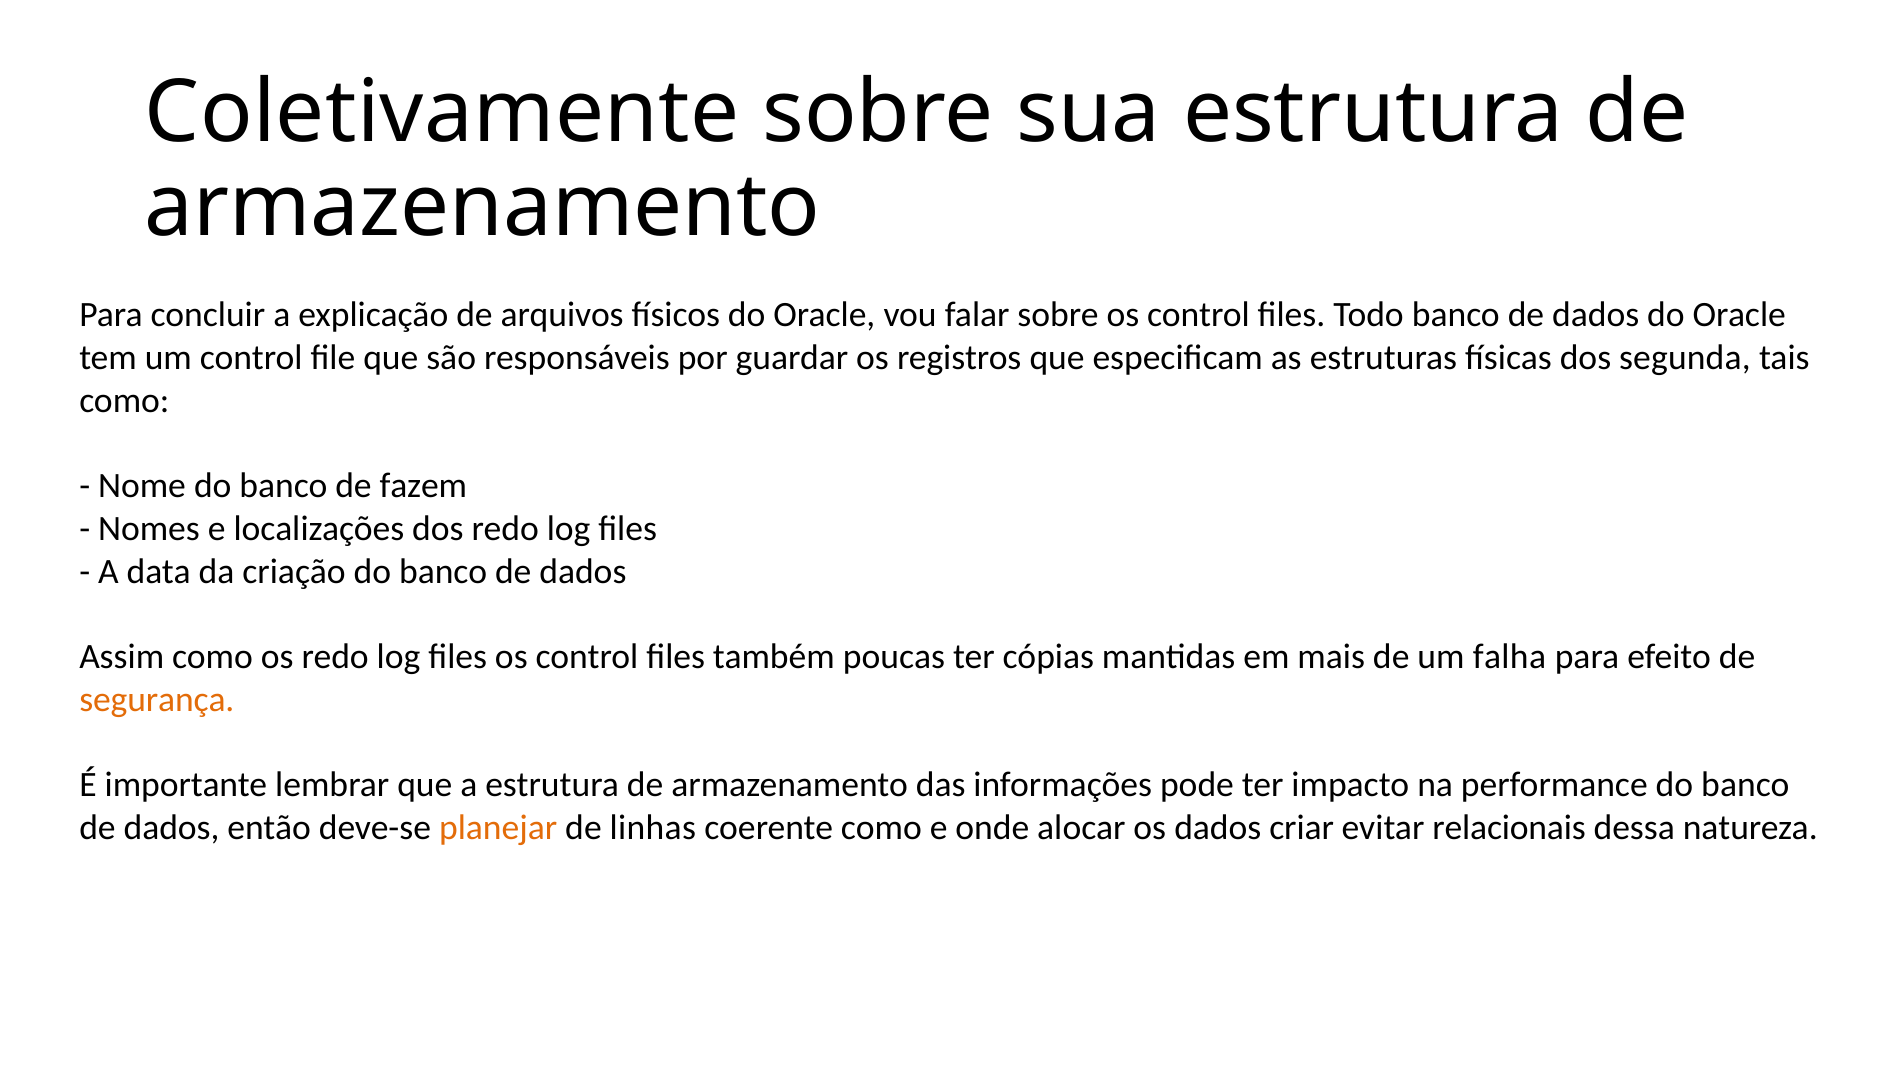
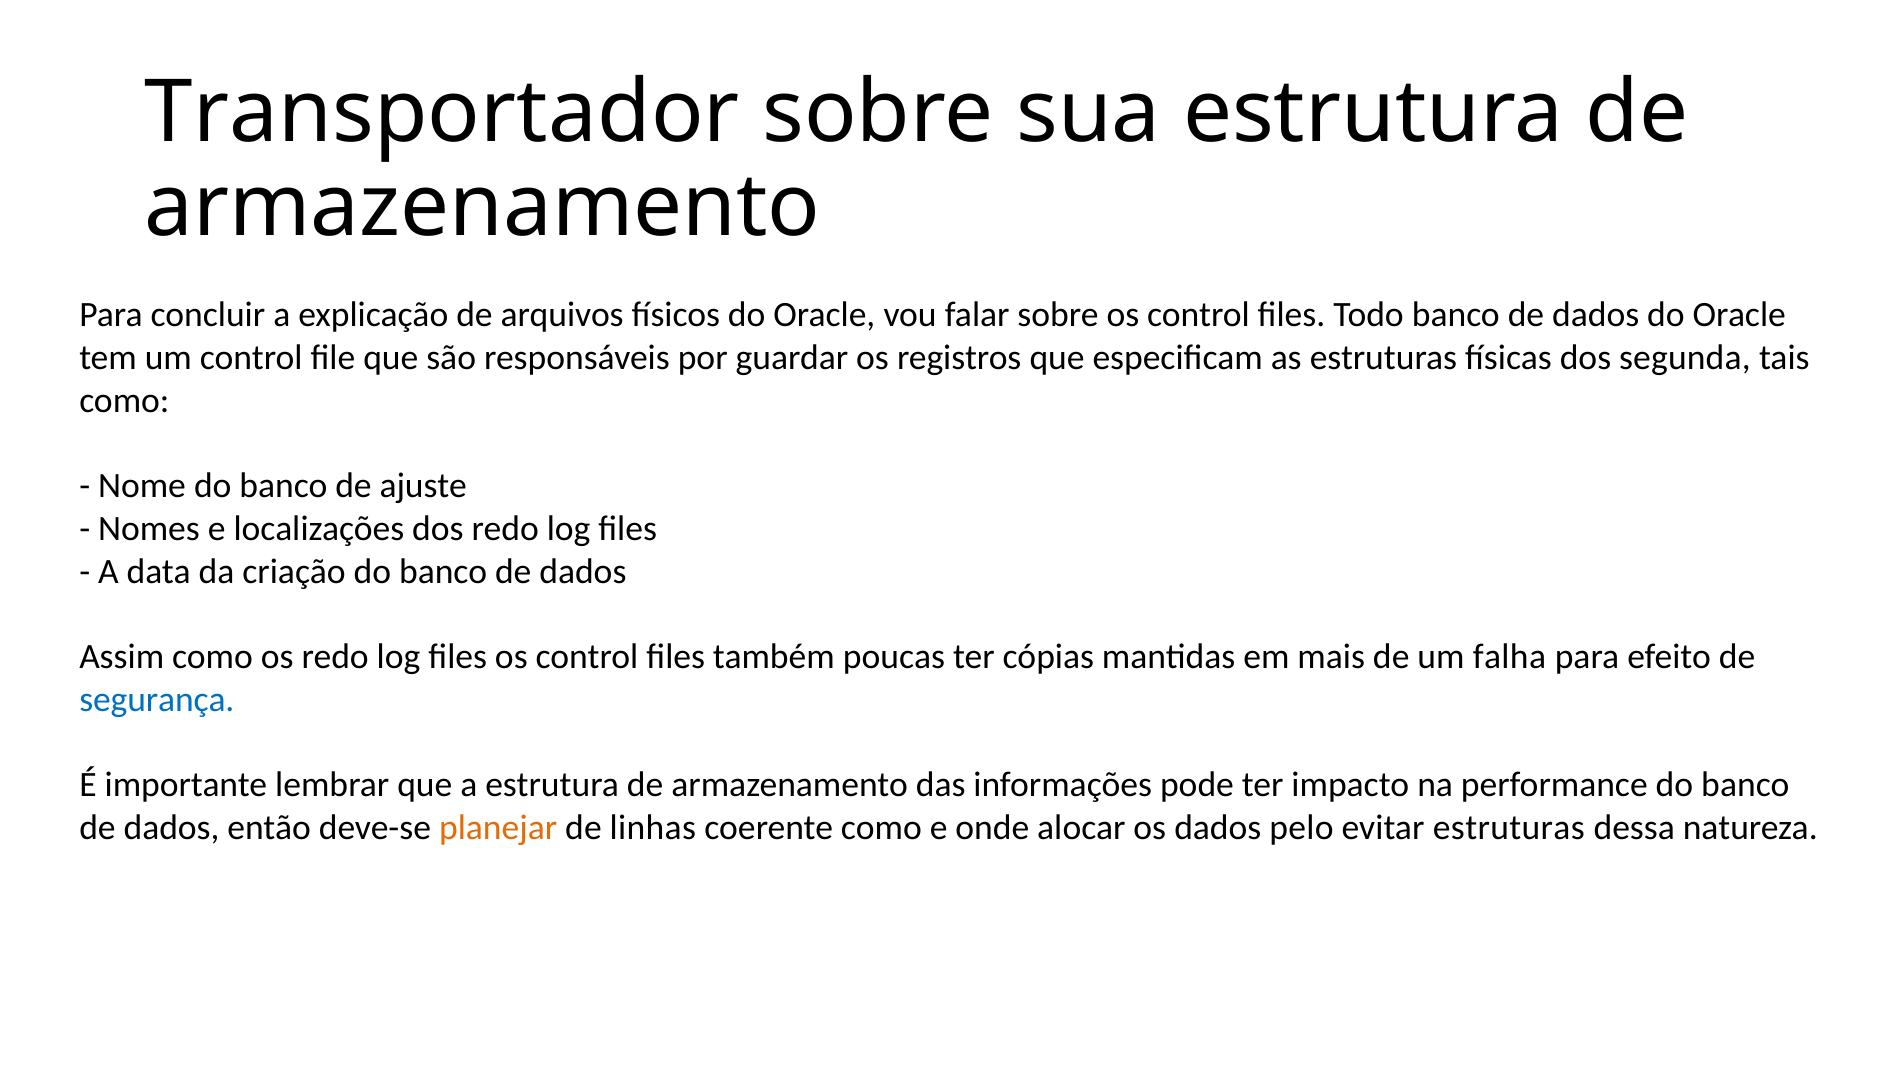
Coletivamente: Coletivamente -> Transportador
fazem: fazem -> ajuste
segurança colour: orange -> blue
criar: criar -> pelo
evitar relacionais: relacionais -> estruturas
